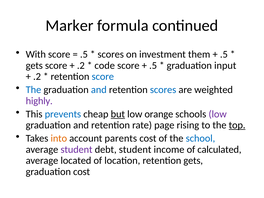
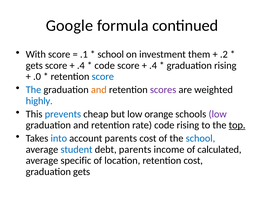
Marker: Marker -> Google
.5 at (84, 54): .5 -> .1
scores at (111, 54): scores -> school
.5 at (224, 54): .5 -> .2
.2 at (81, 65): .2 -> .4
.5 at (153, 65): .5 -> .4
graduation input: input -> rising
.2 at (37, 77): .2 -> .0
and at (99, 90) colour: blue -> orange
scores at (163, 90) colour: blue -> purple
highly colour: purple -> blue
but underline: present -> none
rate page: page -> code
into colour: orange -> blue
student at (77, 149) colour: purple -> blue
debt student: student -> parents
located: located -> specific
retention gets: gets -> cost
graduation cost: cost -> gets
